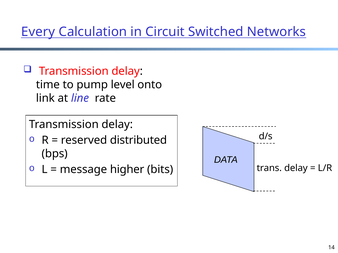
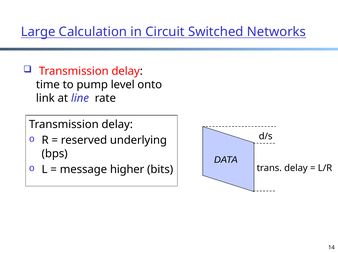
Every: Every -> Large
distributed: distributed -> underlying
